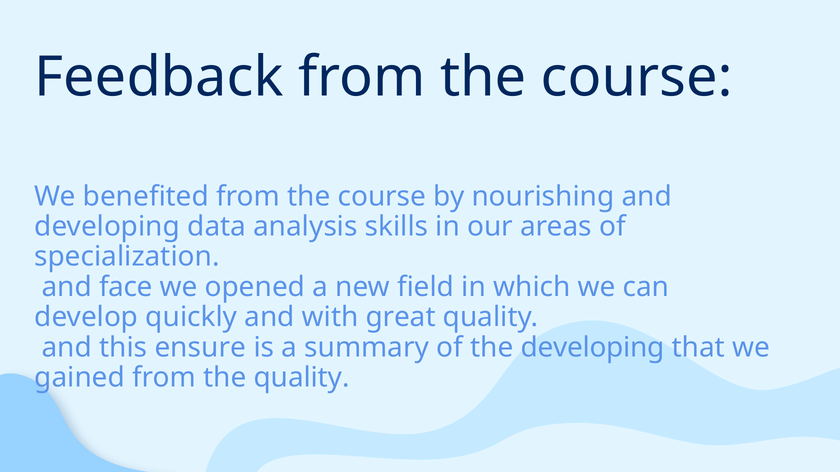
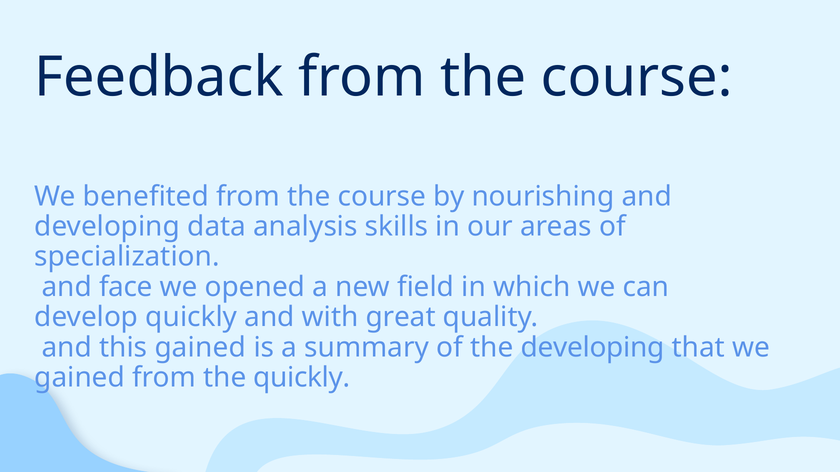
this ensure: ensure -> gained
the quality: quality -> quickly
